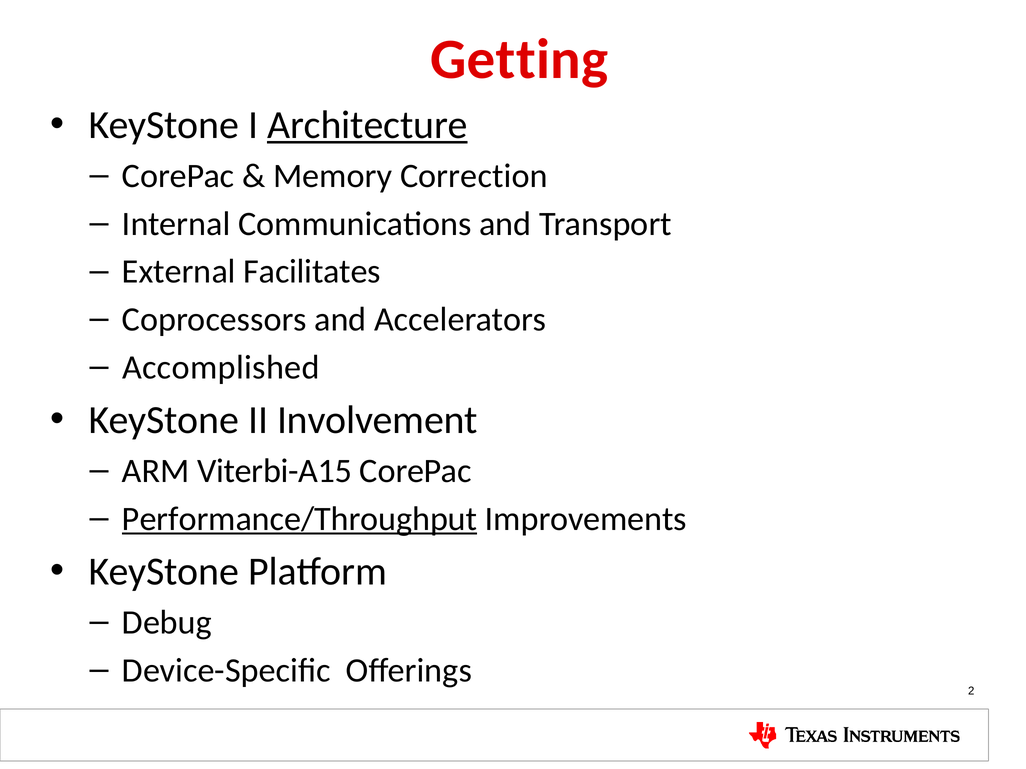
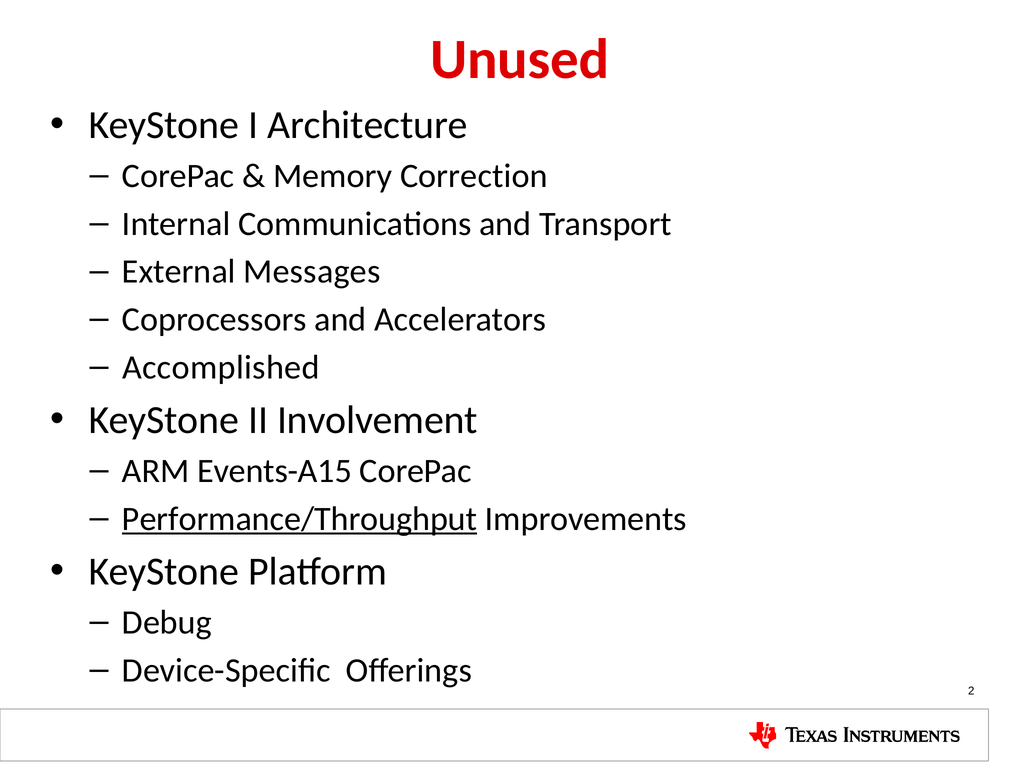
Getting: Getting -> Unused
Architecture underline: present -> none
Facilitates: Facilitates -> Messages
Viterbi-A15: Viterbi-A15 -> Events-A15
